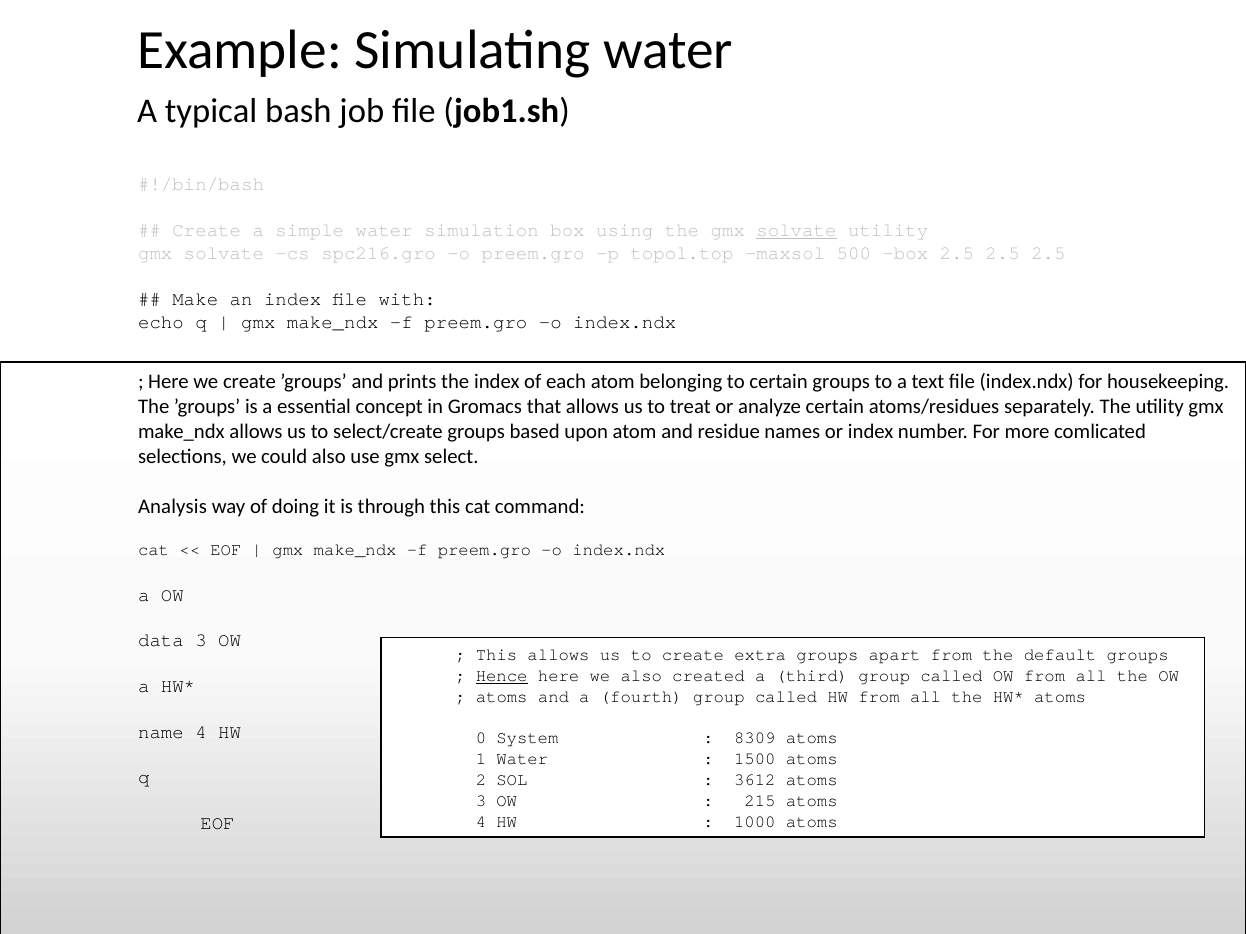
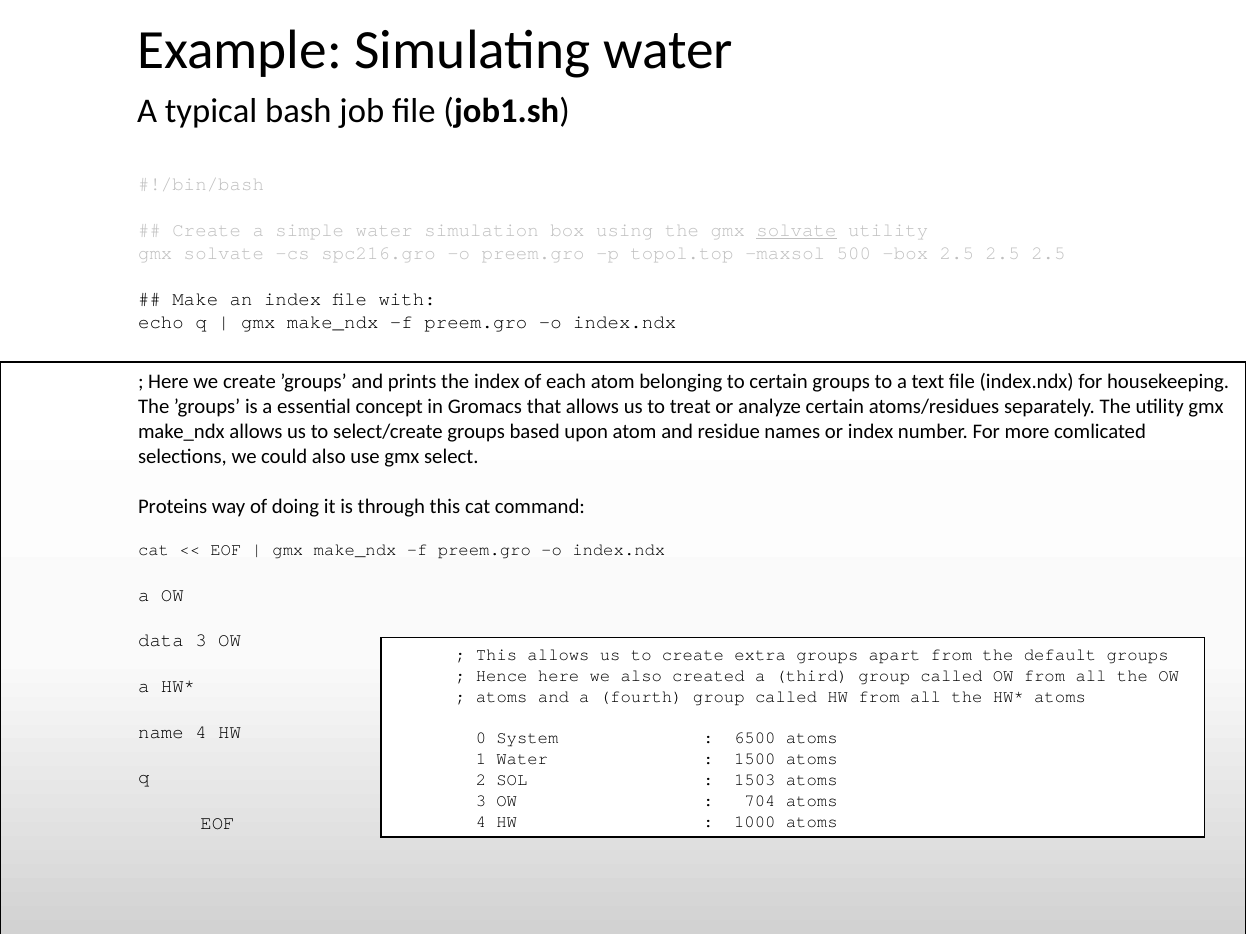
Analysis: Analysis -> Proteins
Hence underline: present -> none
8309: 8309 -> 6500
3612: 3612 -> 1503
215: 215 -> 704
